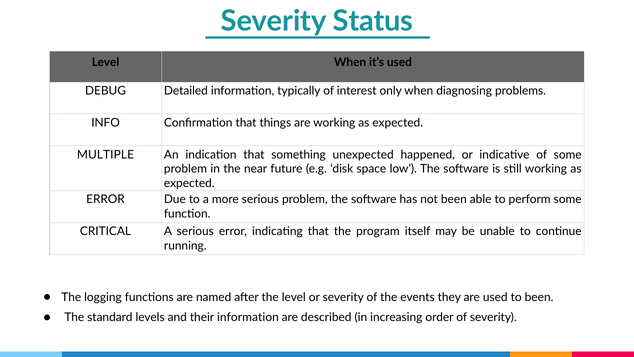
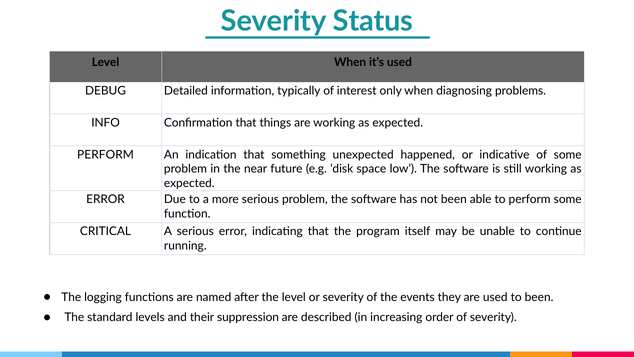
MULTIPLE at (105, 155): MULTIPLE -> PERFORM
their information: information -> suppression
